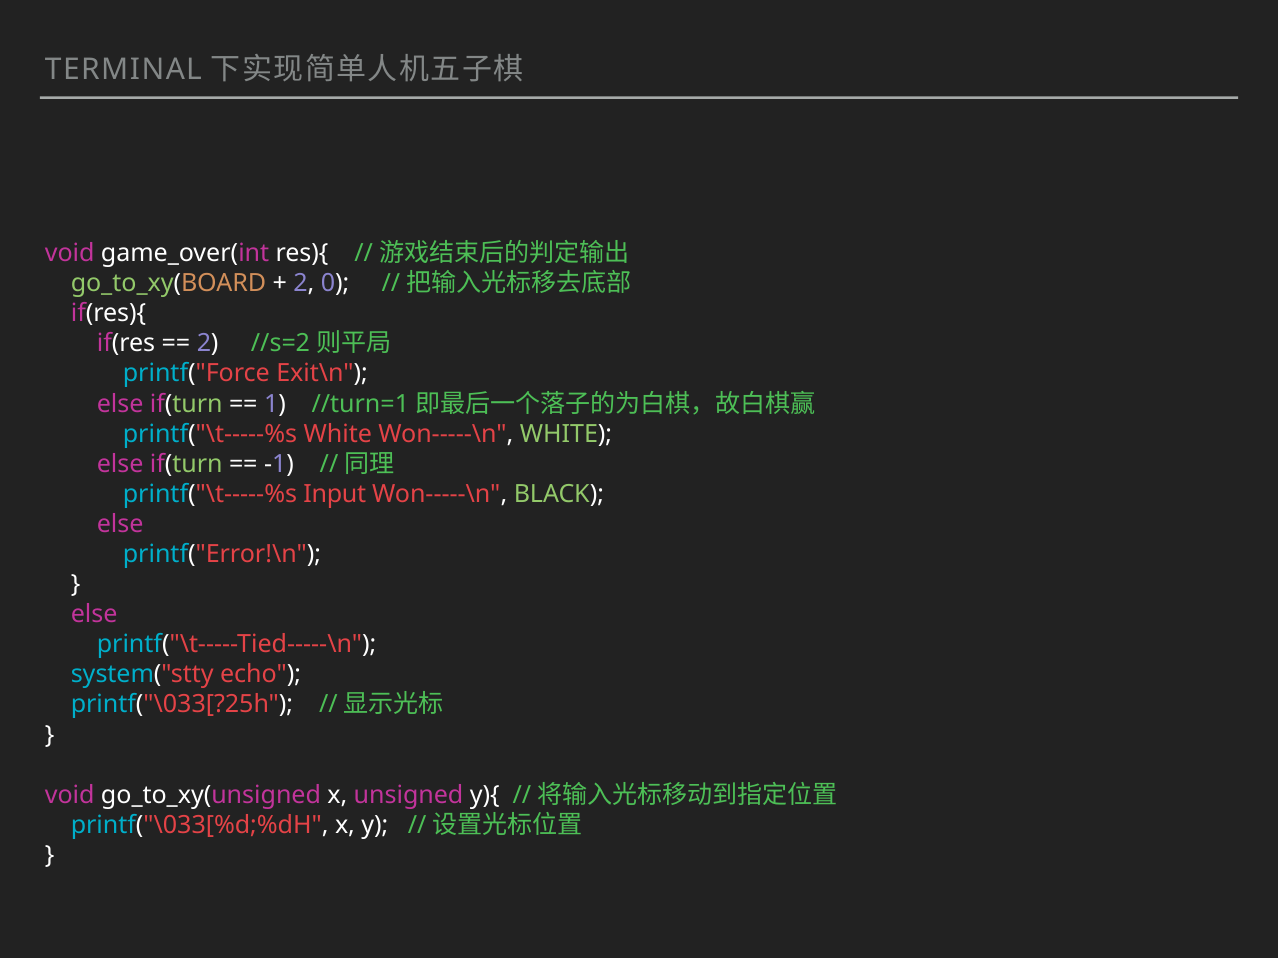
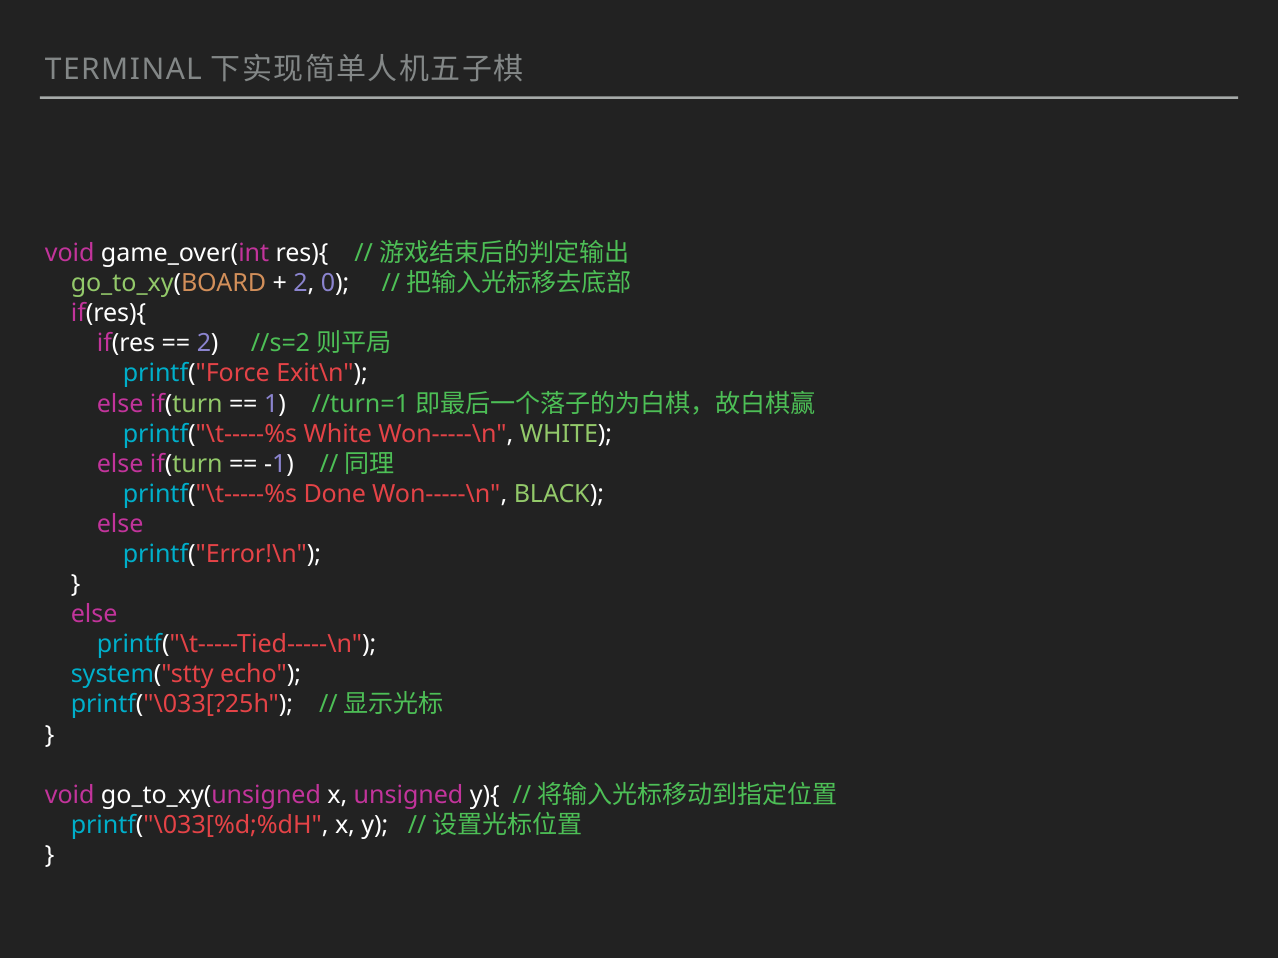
Input: Input -> Done
